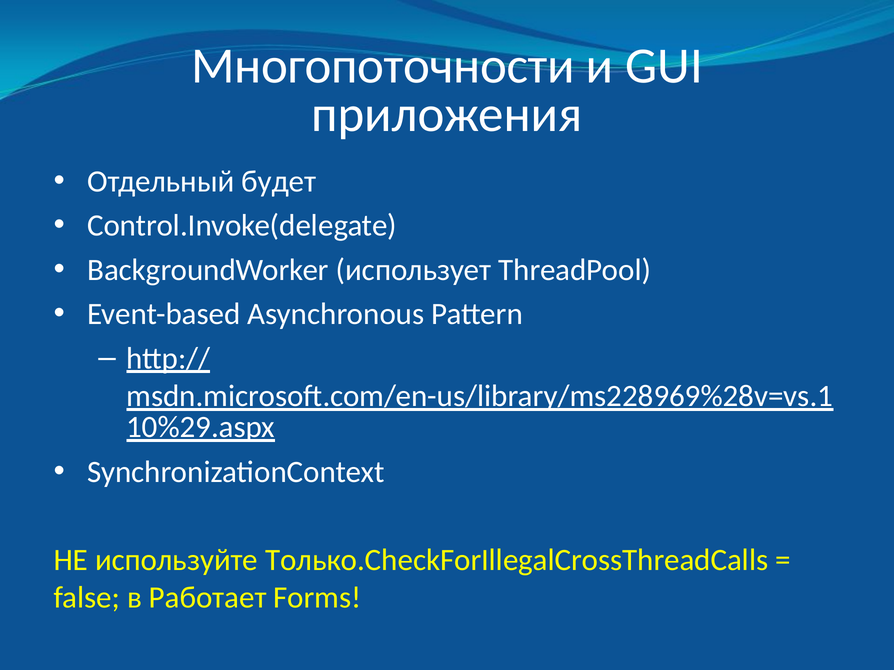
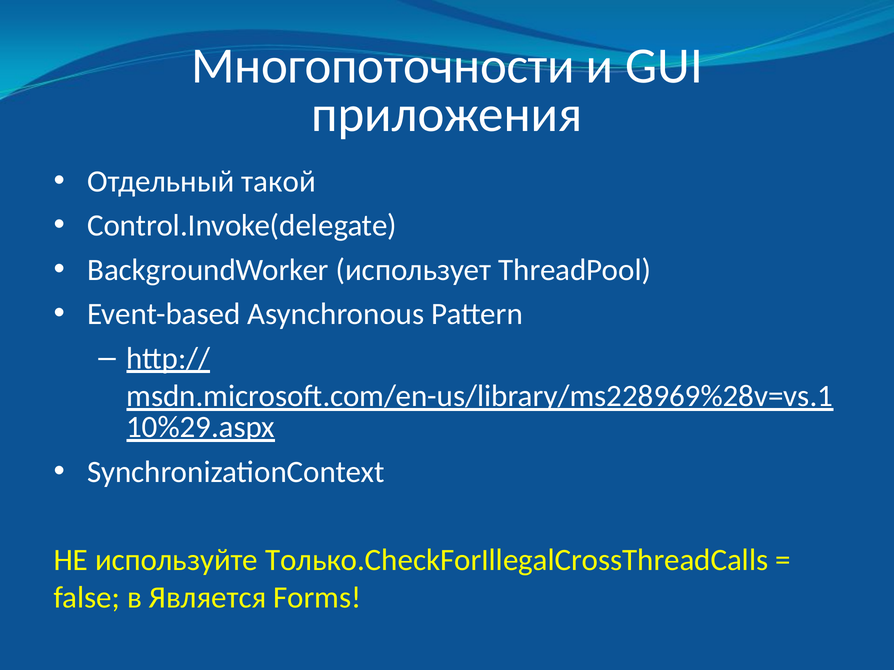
будет: будет -> такой
Работает: Работает -> Является
